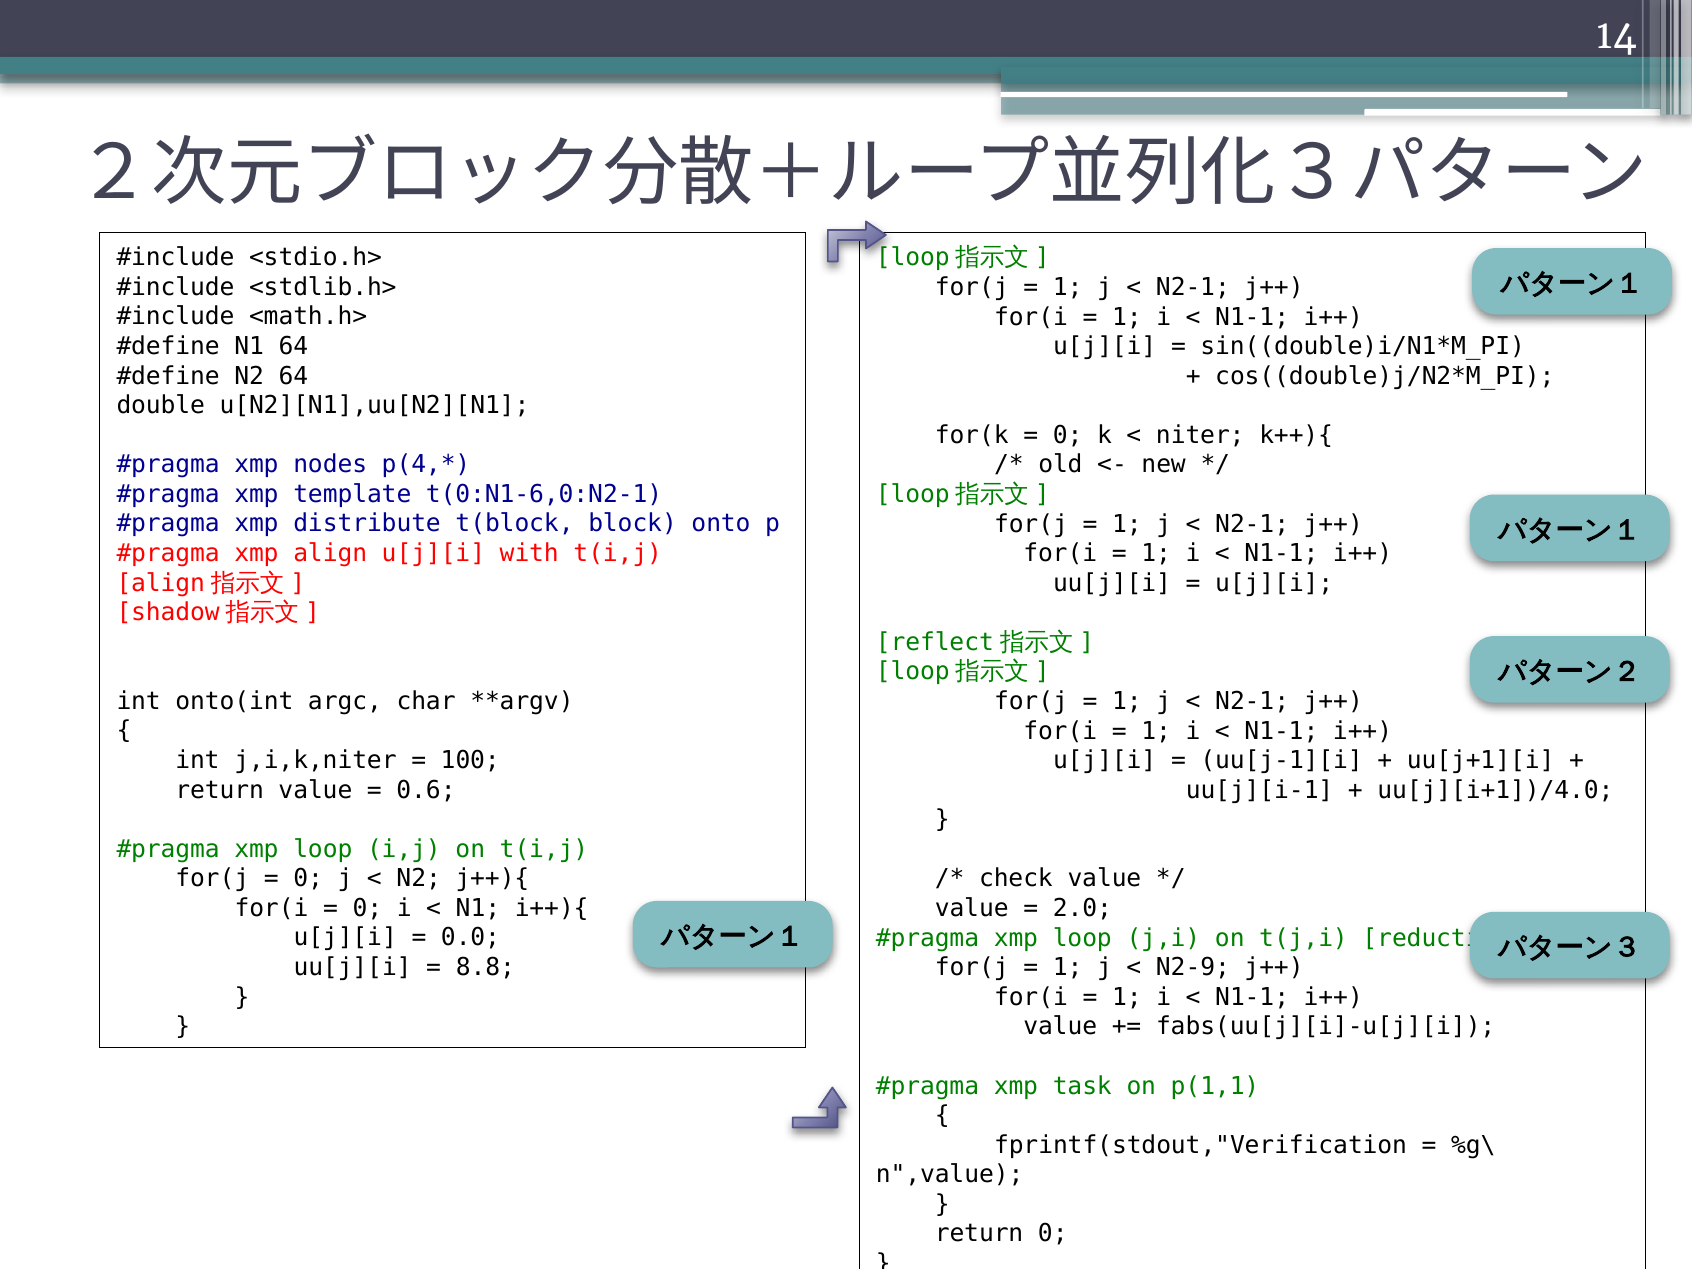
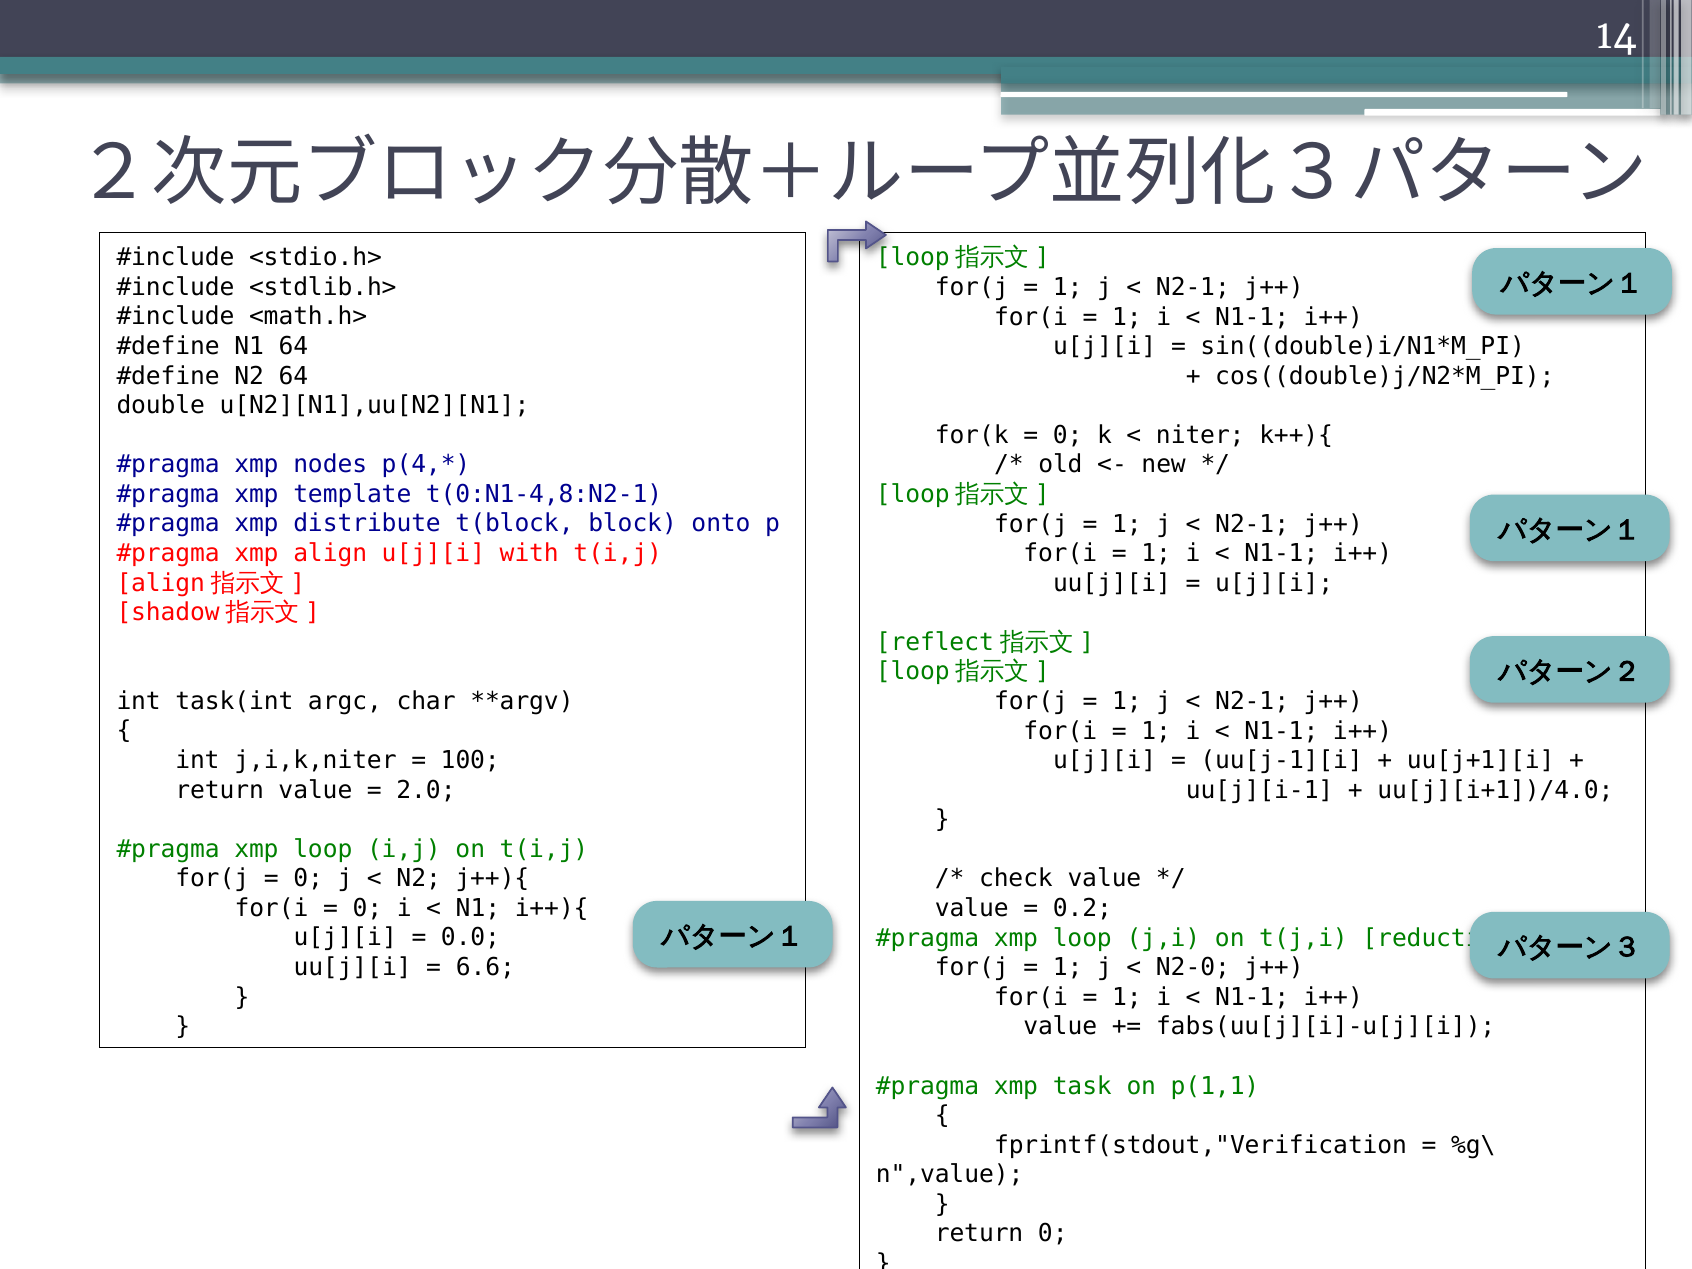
t(0:N1-6,0:N2-1: t(0:N1-6,0:N2-1 -> t(0:N1-4,8:N2-1
onto(int: onto(int -> task(int
0.6: 0.6 -> 2.0
2.0: 2.0 -> 0.2
8.8: 8.8 -> 6.6
N2-9: N2-9 -> N2-0
